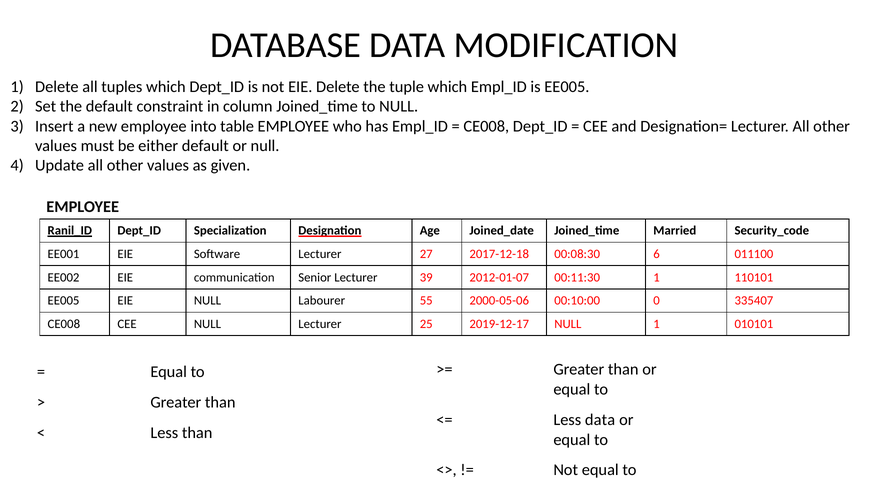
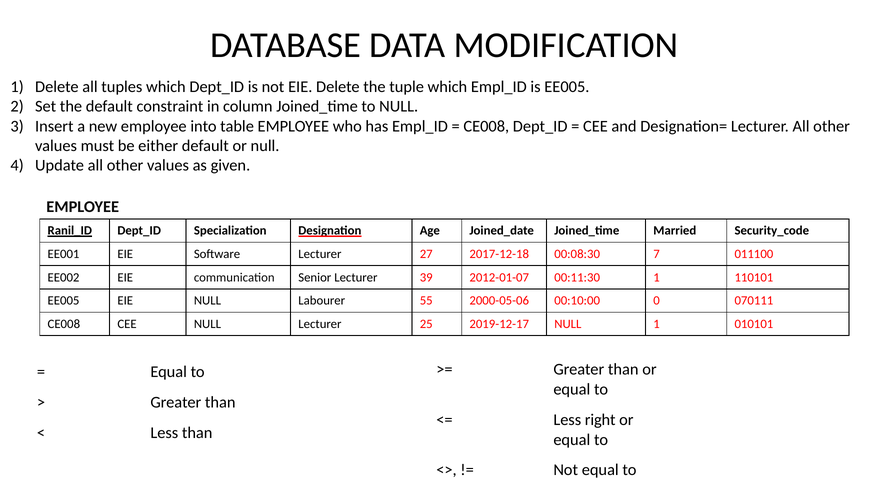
6: 6 -> 7
335407: 335407 -> 070111
Less data: data -> right
